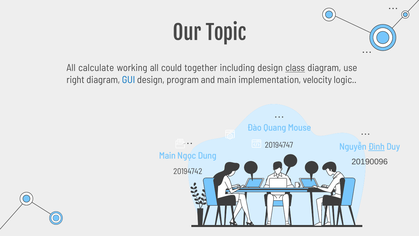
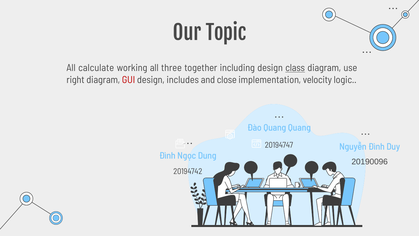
could: could -> three
GUI colour: blue -> red
program: program -> includes
and main: main -> close
Quang Mouse: Mouse -> Quang
Đình at (376, 146) underline: present -> none
Main at (167, 156): Main -> Đình
